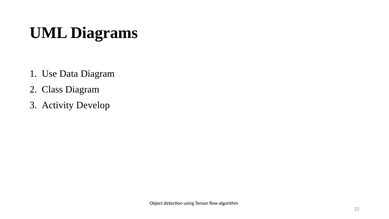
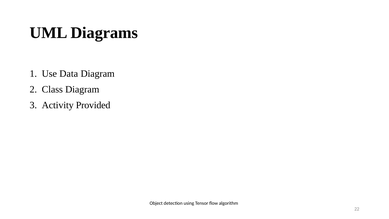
Develop: Develop -> Provided
